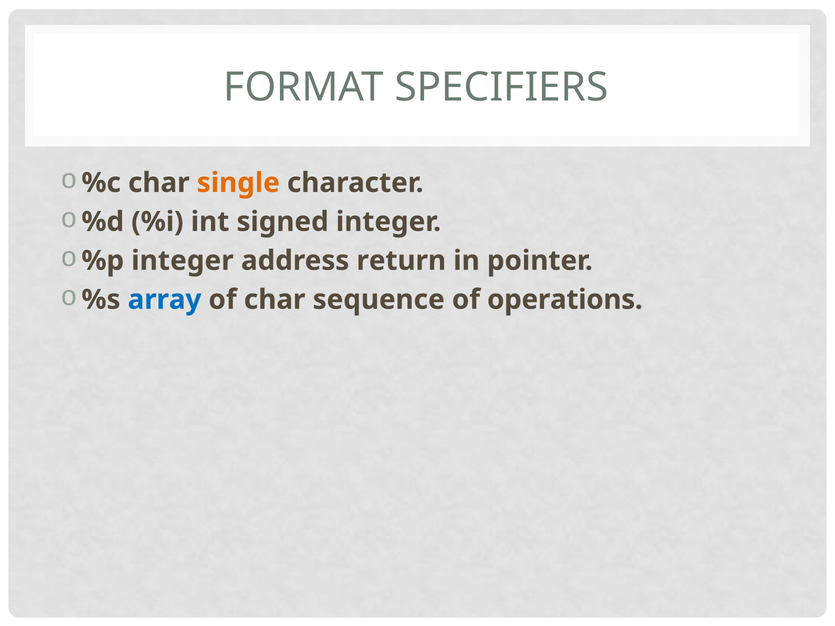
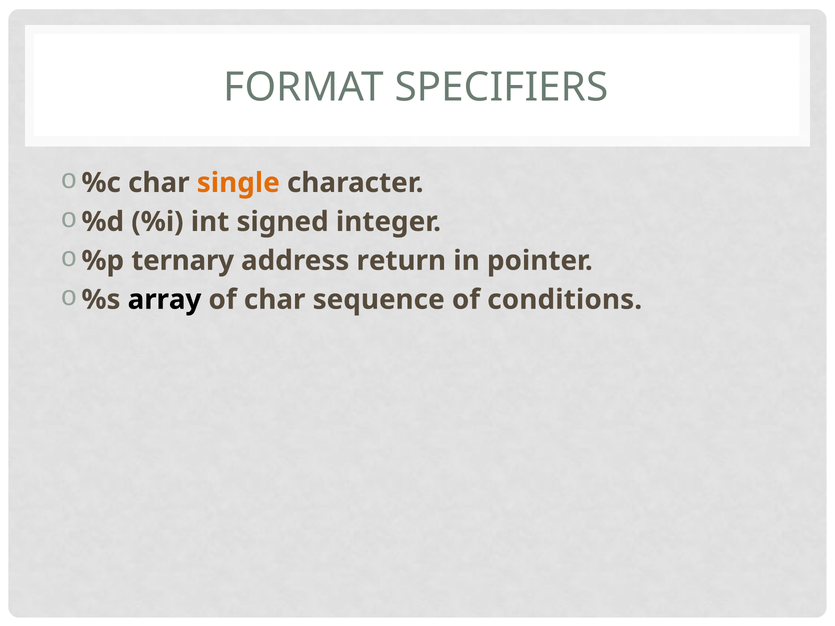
%p integer: integer -> ternary
array colour: blue -> black
operations: operations -> conditions
